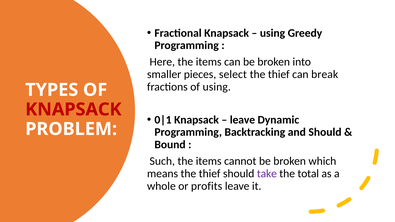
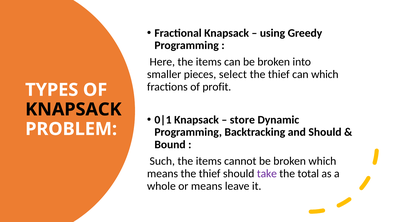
can break: break -> which
of using: using -> profit
KNAPSACK at (73, 110) colour: red -> black
leave at (242, 120): leave -> store
or profits: profits -> means
